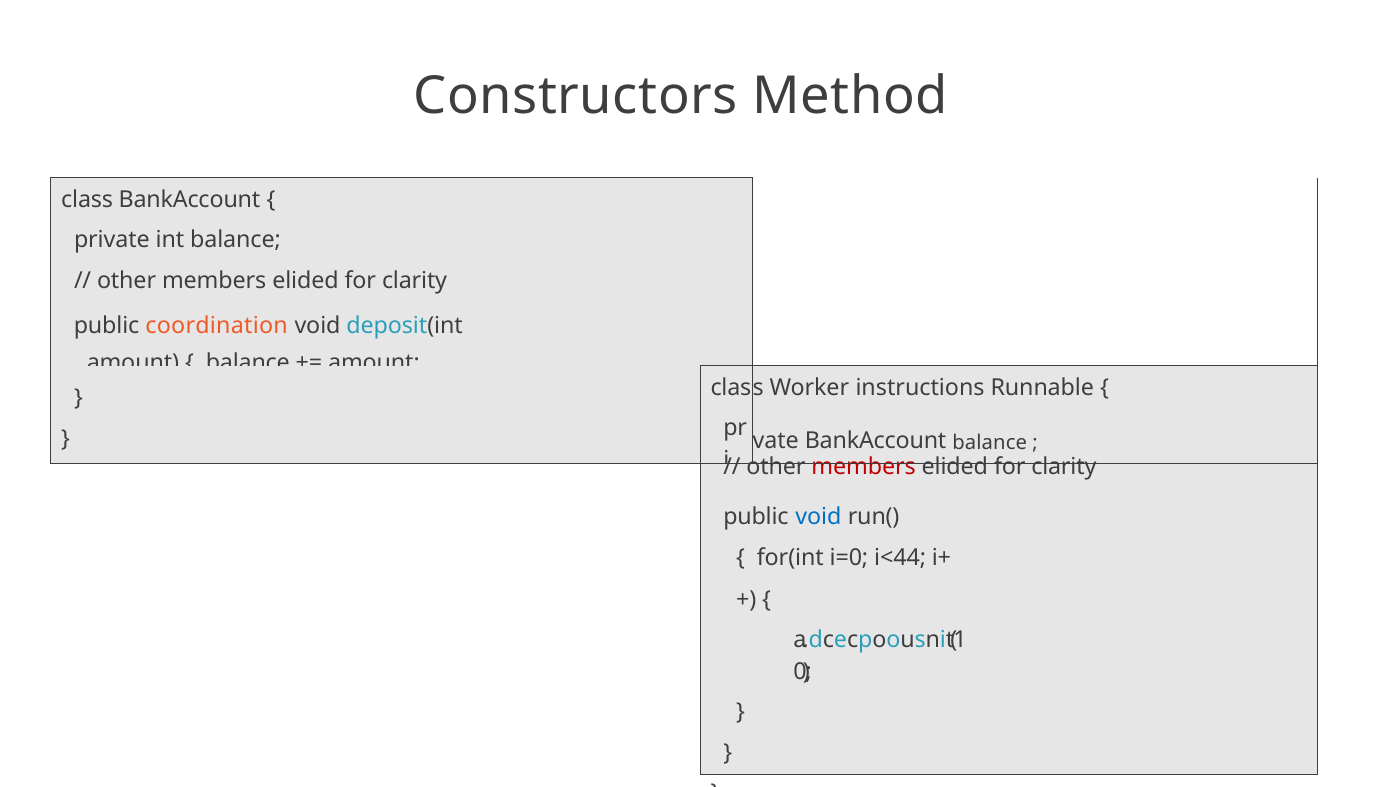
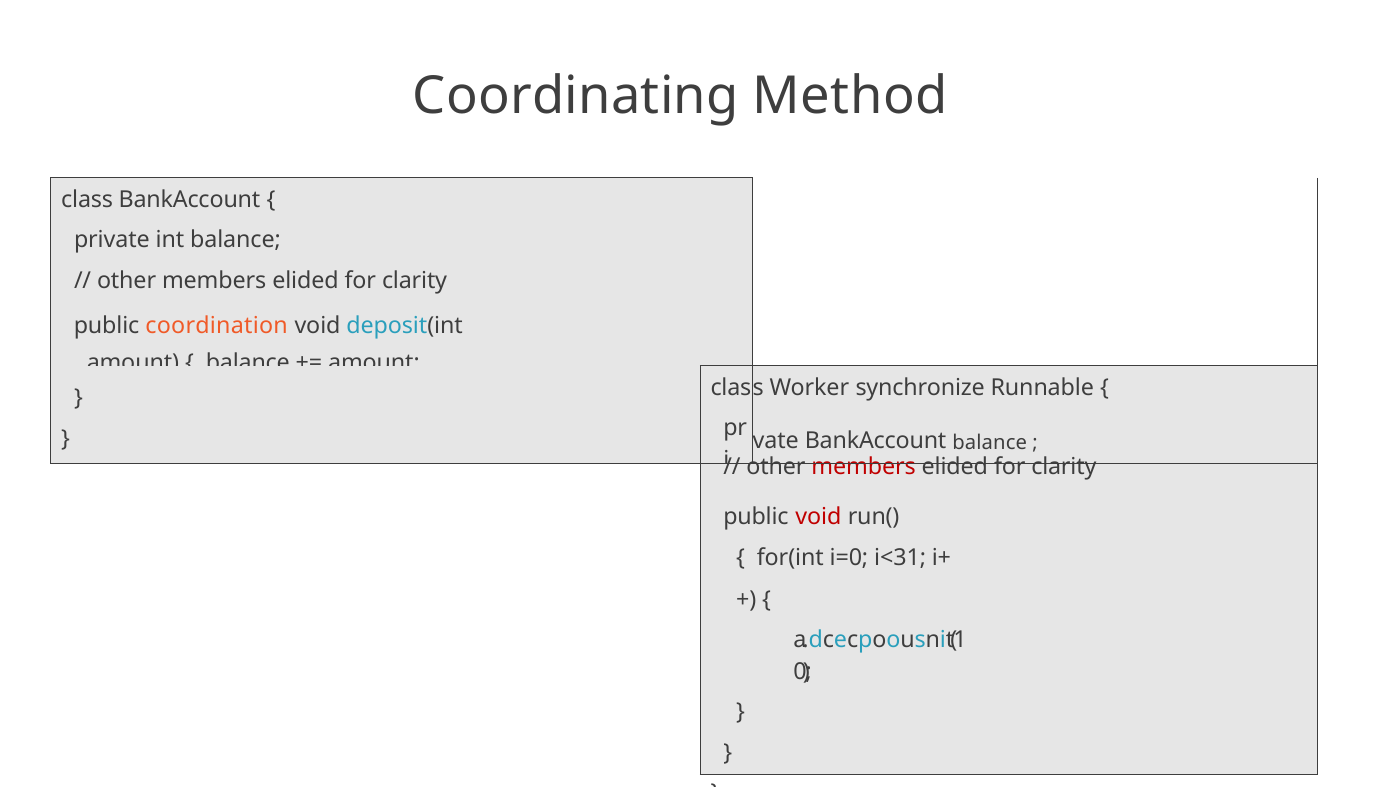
Constructors: Constructors -> Coordinating
instructions: instructions -> synchronize
void at (818, 517) colour: blue -> red
i<44: i<44 -> i<31
